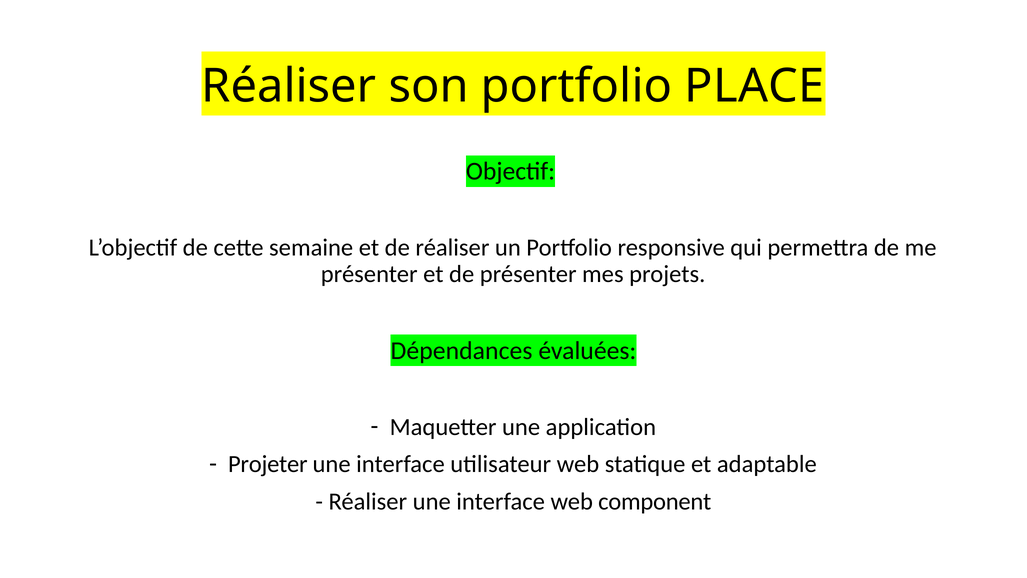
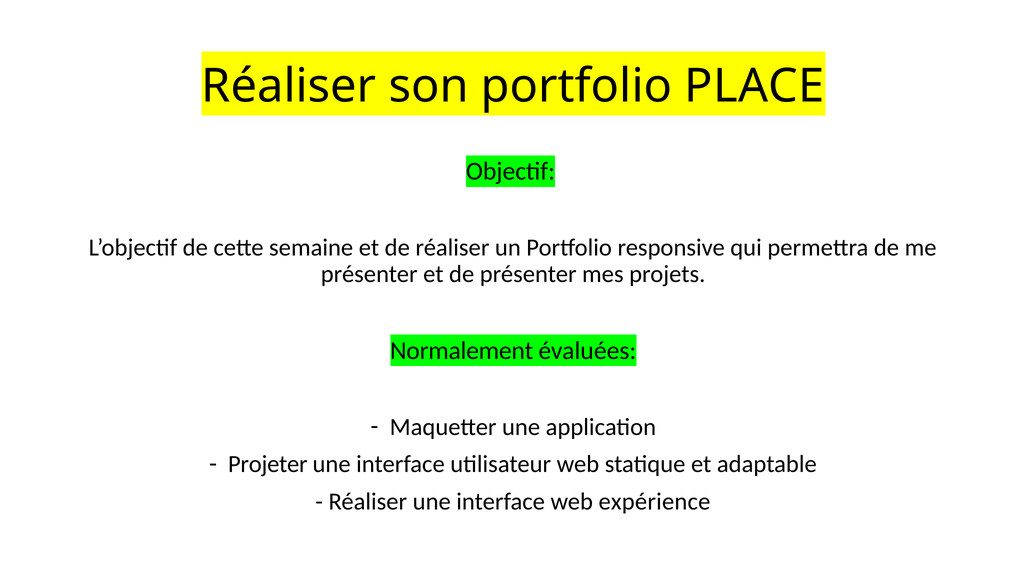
Dépendances: Dépendances -> Normalement
component: component -> expérience
